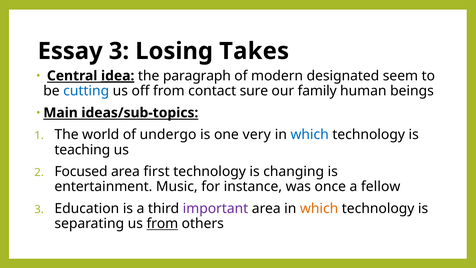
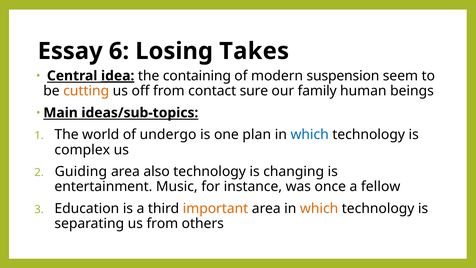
Essay 3: 3 -> 6
paragraph: paragraph -> containing
designated: designated -> suspension
cutting colour: blue -> orange
very: very -> plan
teaching: teaching -> complex
Focused: Focused -> Guiding
first: first -> also
important colour: purple -> orange
from at (162, 223) underline: present -> none
